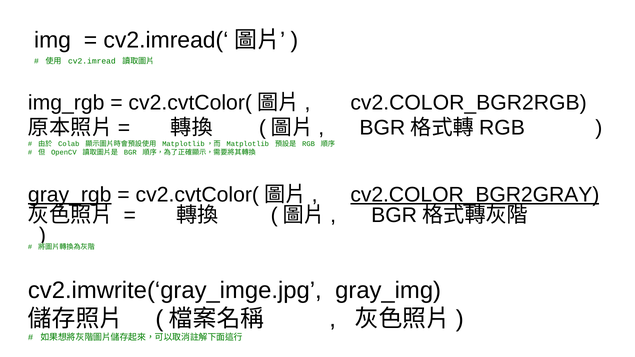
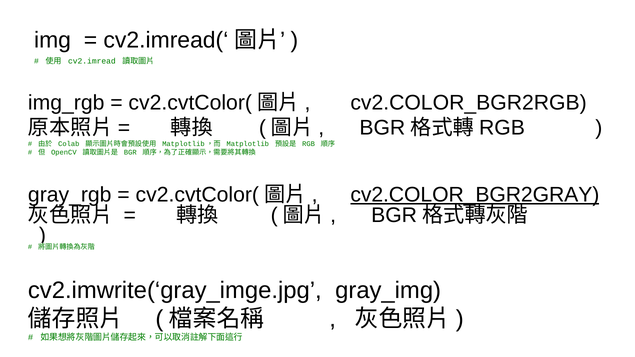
gray_rgb underline: present -> none
